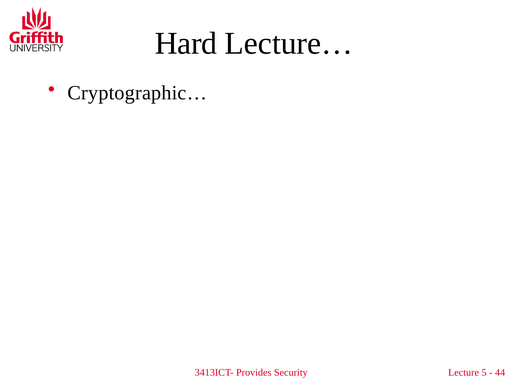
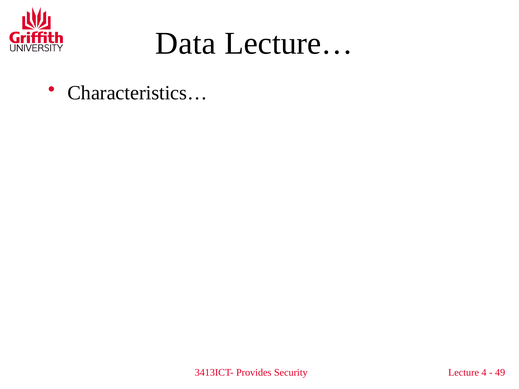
Hard: Hard -> Data
Cryptographic…: Cryptographic… -> Characteristics…
5: 5 -> 4
44: 44 -> 49
